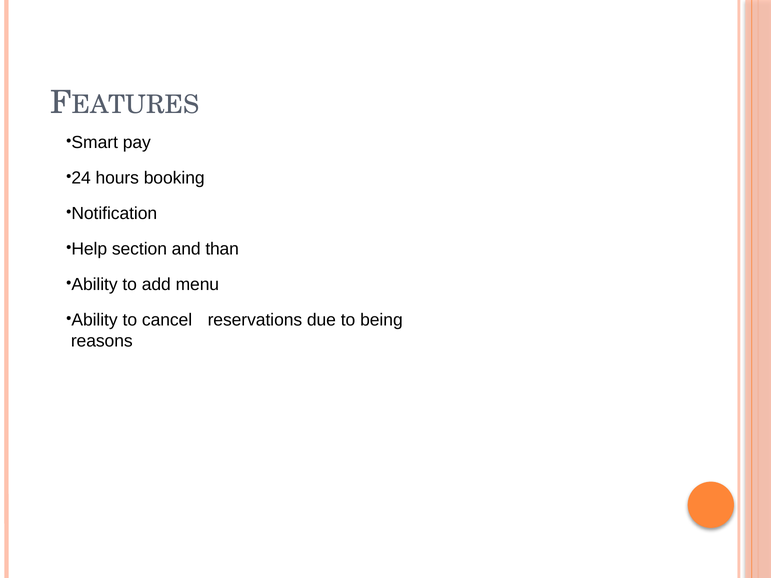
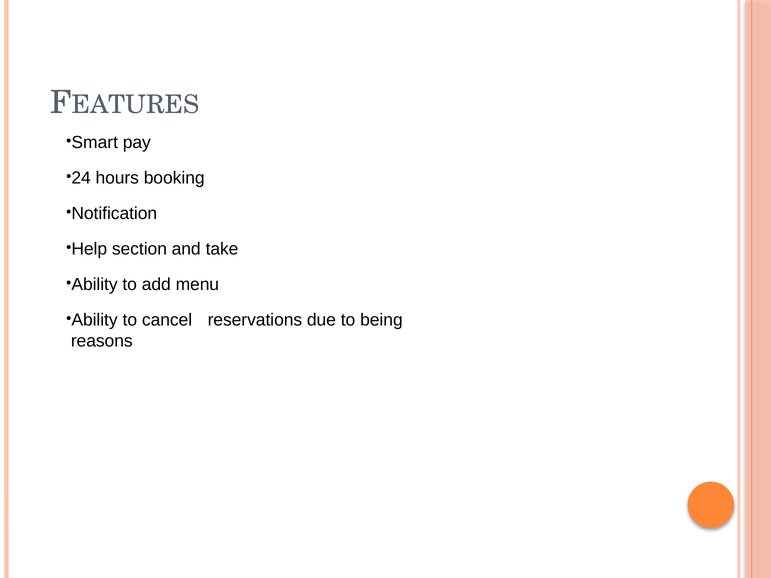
than: than -> take
